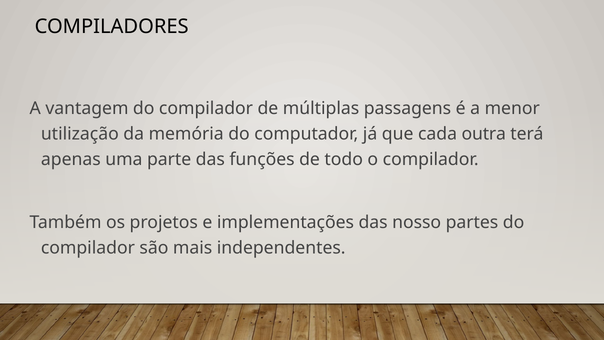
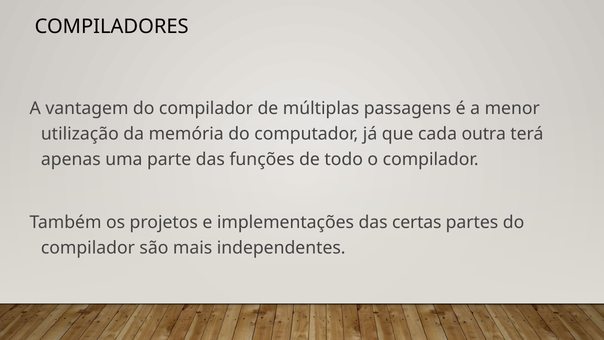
nosso: nosso -> certas
